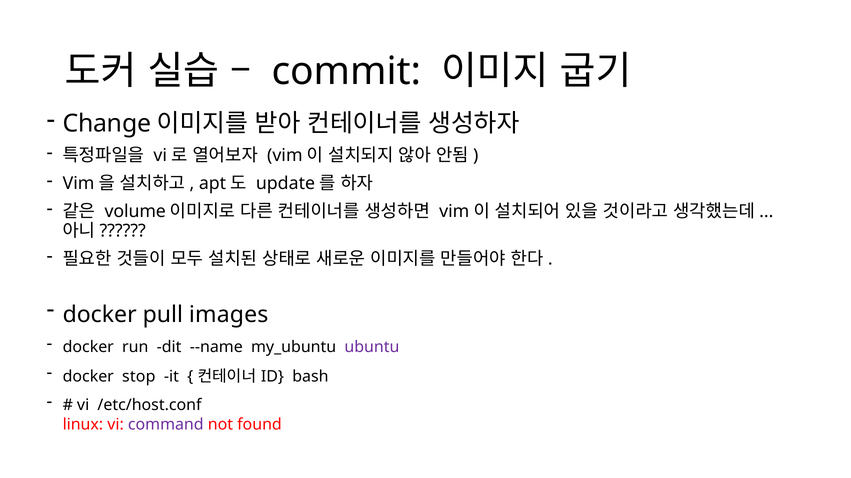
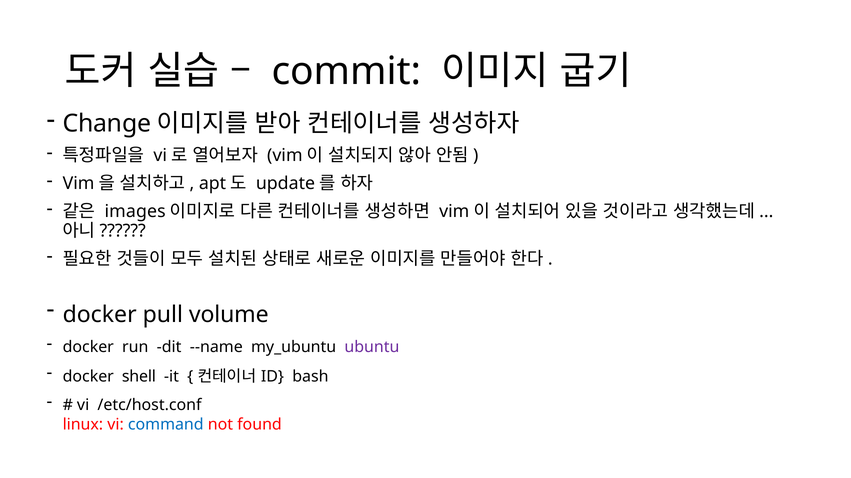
volume: volume -> images
images: images -> volume
stop: stop -> shell
command colour: purple -> blue
